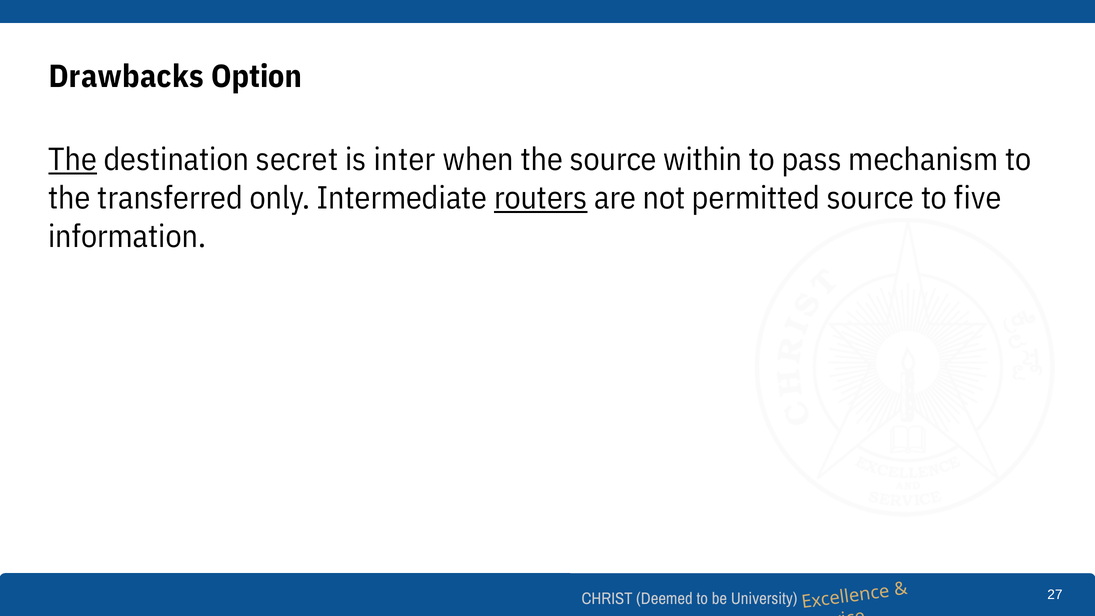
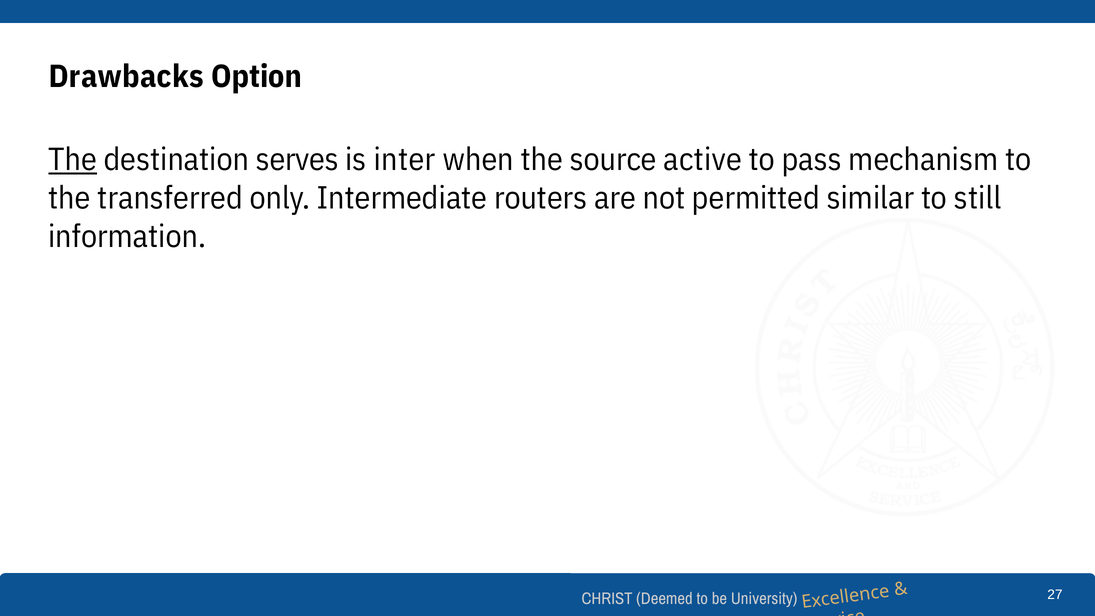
secret: secret -> serves
within: within -> active
routers underline: present -> none
permitted source: source -> similar
five: five -> still
